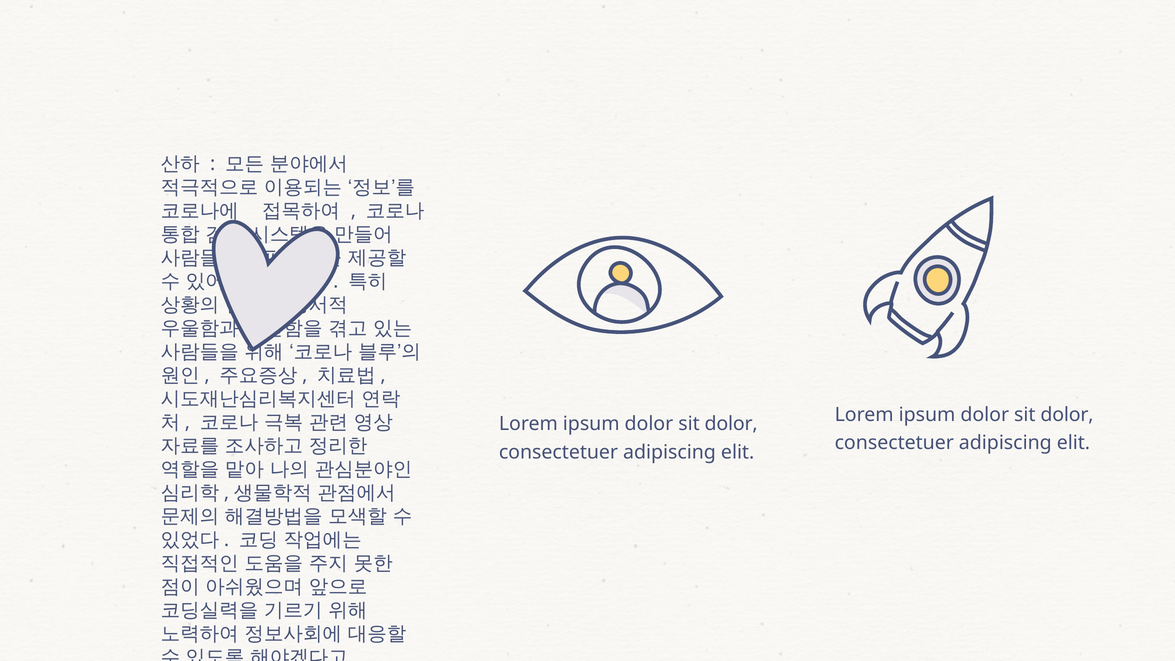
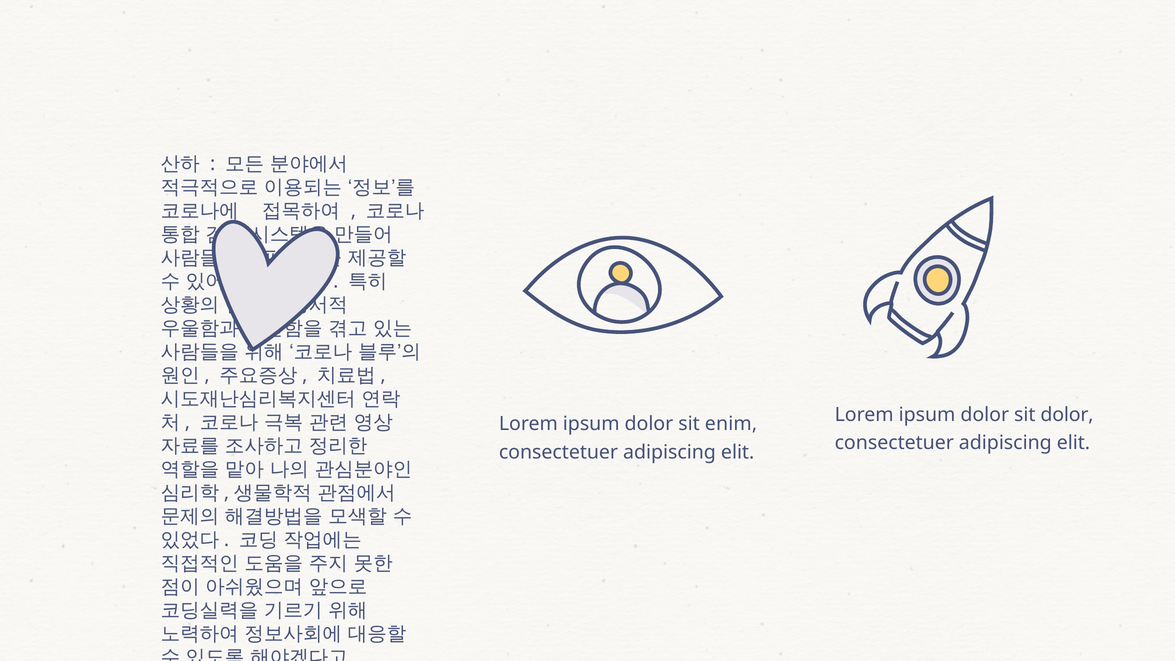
dolor at (731, 424): dolor -> enim
